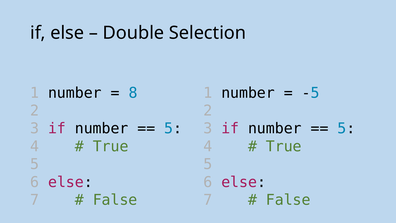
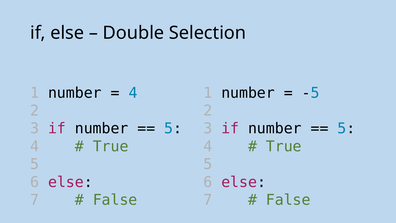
8 at (133, 93): 8 -> 4
